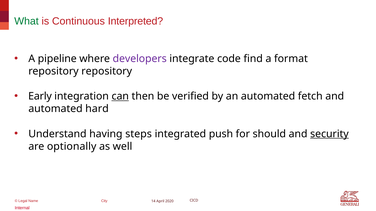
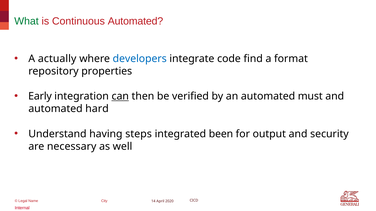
Continuous Interpreted: Interpreted -> Automated
pipeline: pipeline -> actually
developers colour: purple -> blue
repository repository: repository -> properties
fetch: fetch -> must
push: push -> been
should: should -> output
security underline: present -> none
optionally: optionally -> necessary
